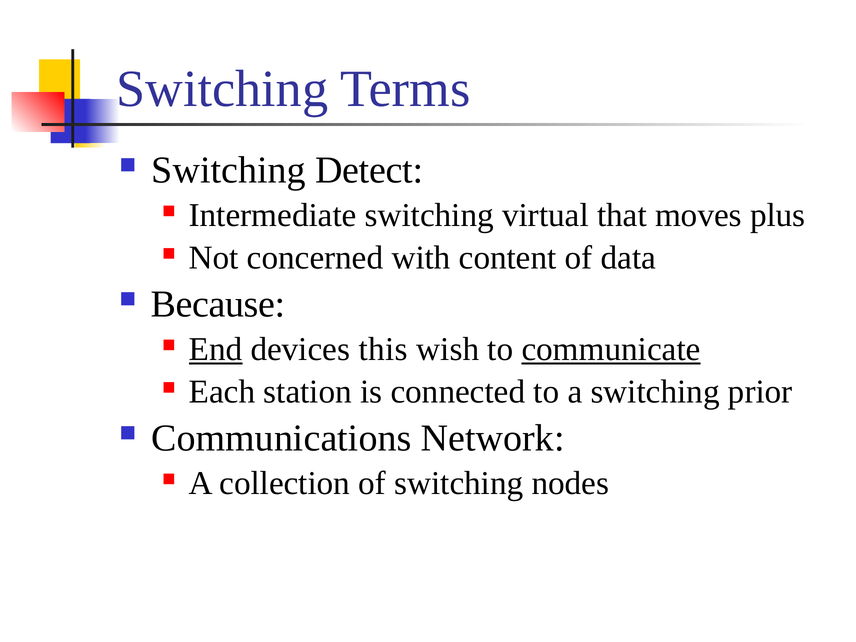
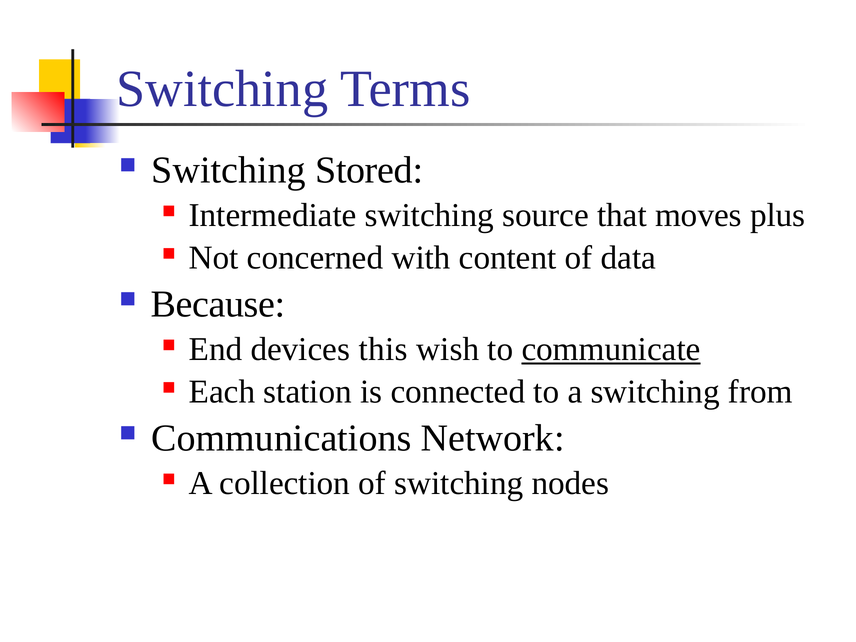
Detect: Detect -> Stored
virtual: virtual -> source
End underline: present -> none
prior: prior -> from
